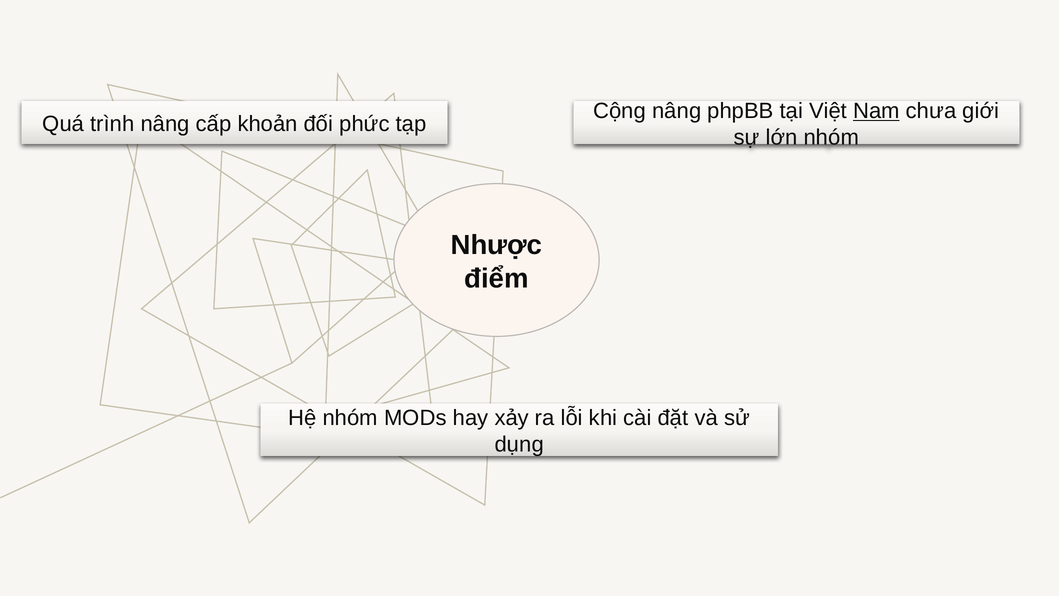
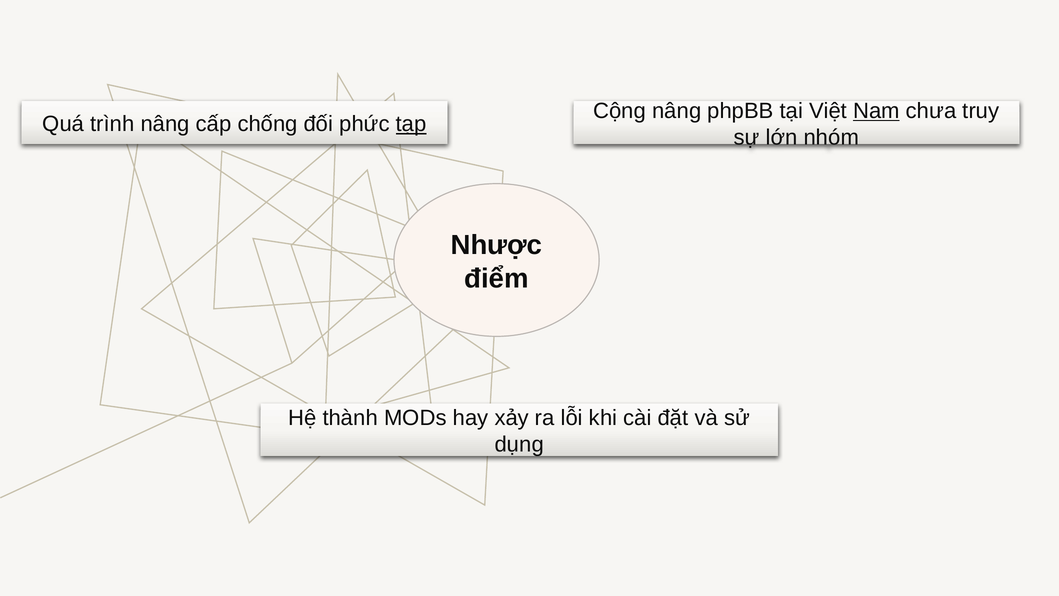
giới: giới -> truy
khoản: khoản -> chống
tạp underline: none -> present
Hệ nhóm: nhóm -> thành
